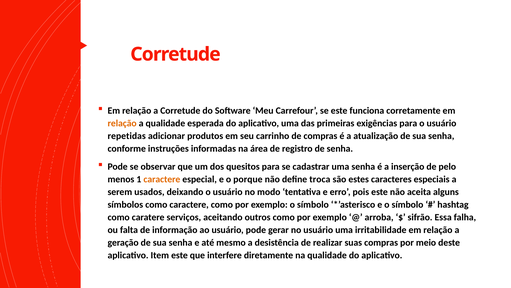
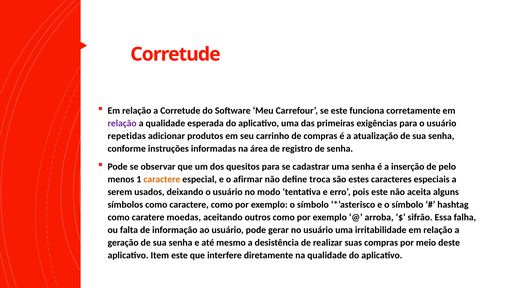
relação at (122, 123) colour: orange -> purple
porque: porque -> afirmar
serviços: serviços -> moedas
